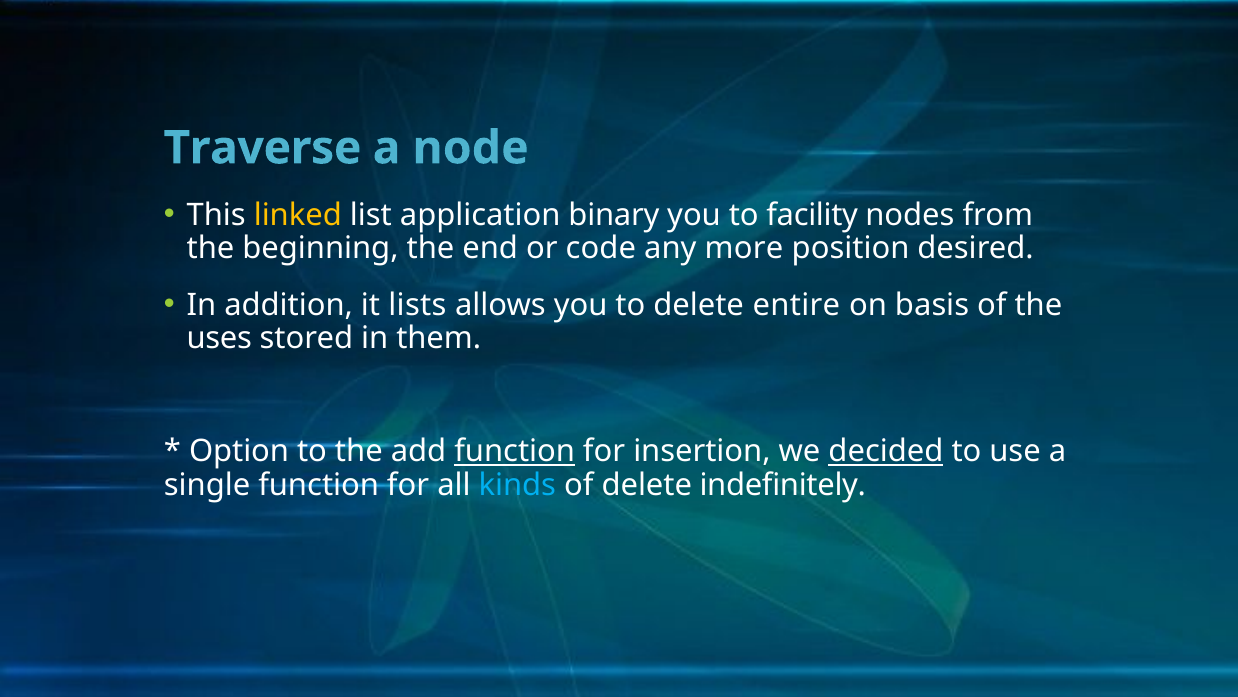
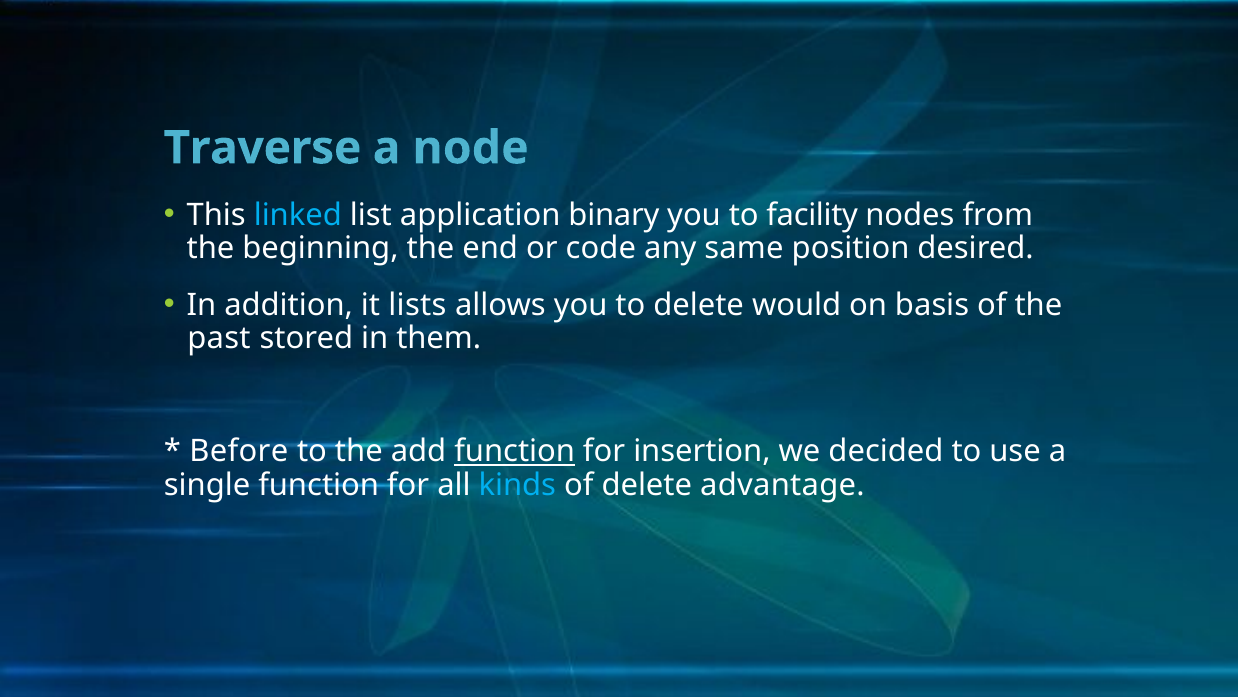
linked colour: yellow -> light blue
more: more -> same
entire: entire -> would
uses: uses -> past
Option: Option -> Before
decided underline: present -> none
indefinitely: indefinitely -> advantage
